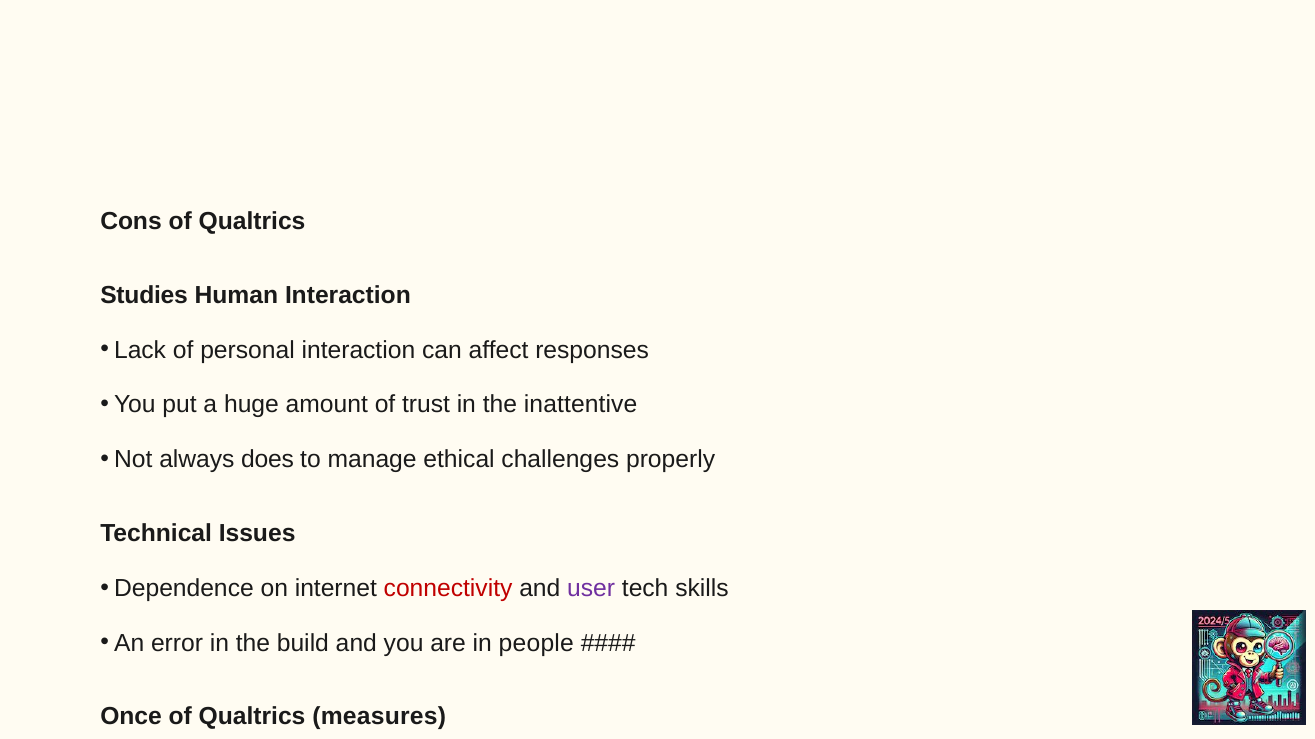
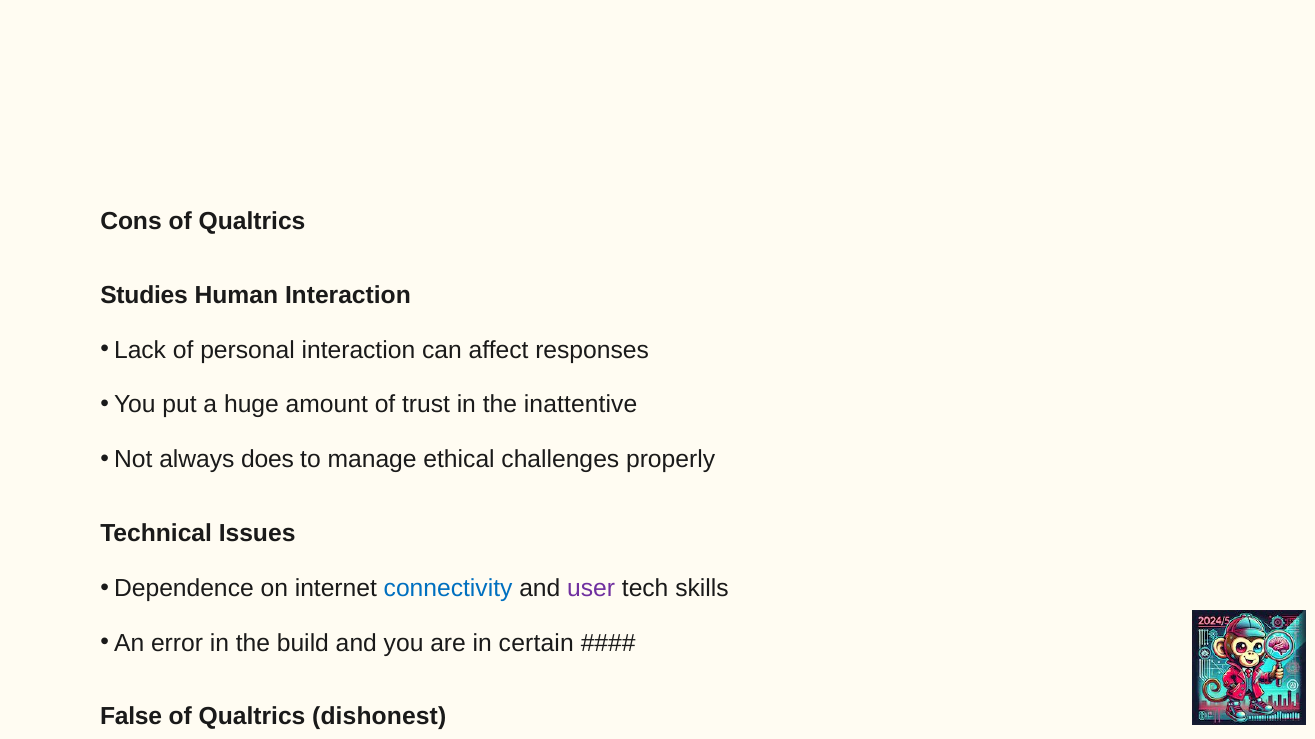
connectivity colour: red -> blue
people: people -> certain
Once: Once -> False
Qualtrics measures: measures -> dishonest
